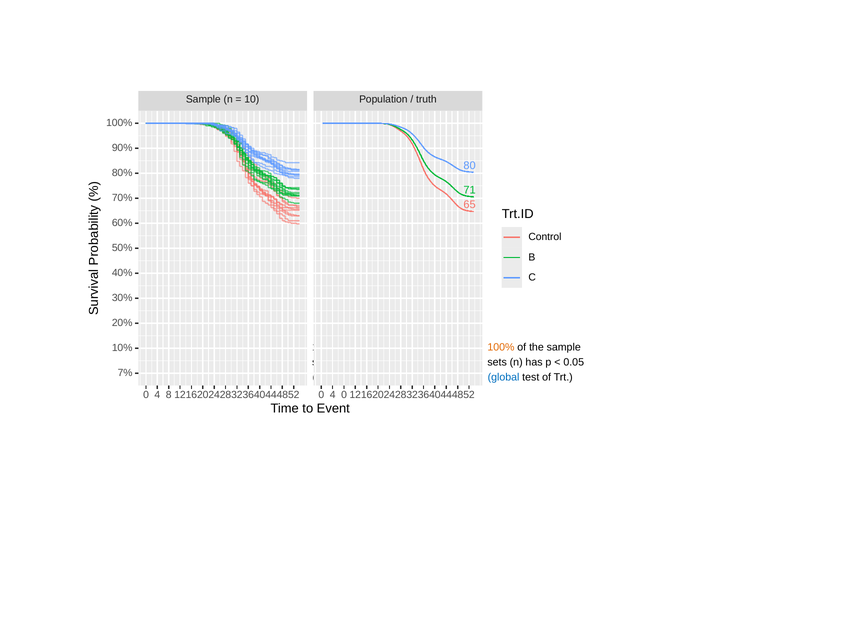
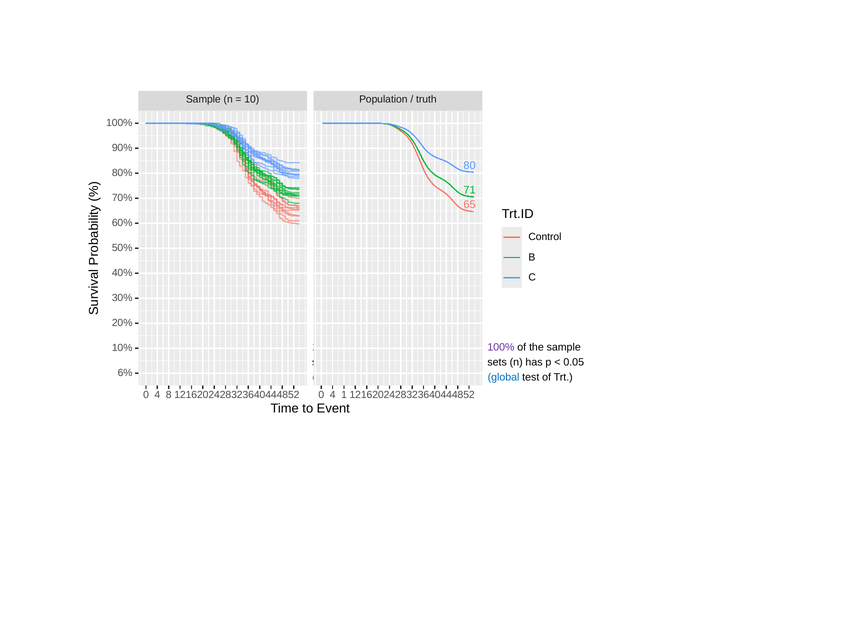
100% at (501, 347) colour: orange -> purple
7%: 7% -> 6%
4 0: 0 -> 1
